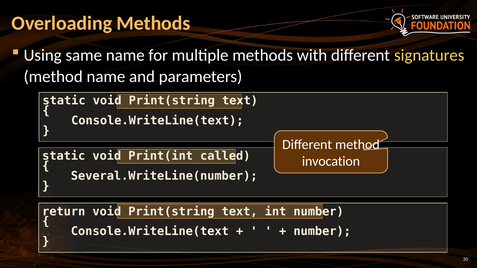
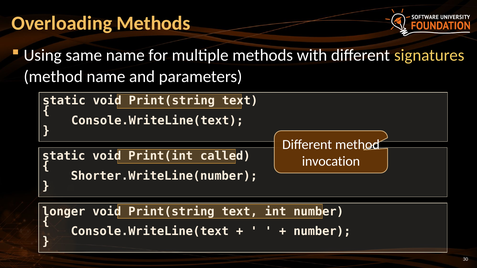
Several.WriteLine(number: Several.WriteLine(number -> Shorter.WriteLine(number
return: return -> longer
